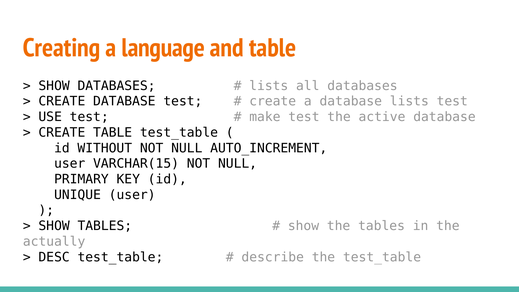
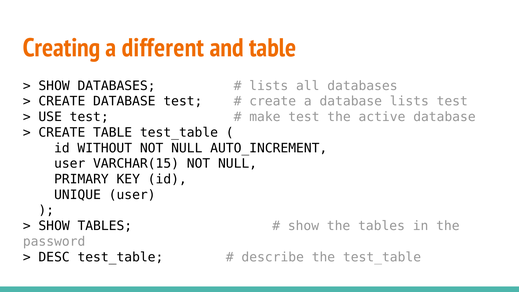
language: language -> different
actually: actually -> password
